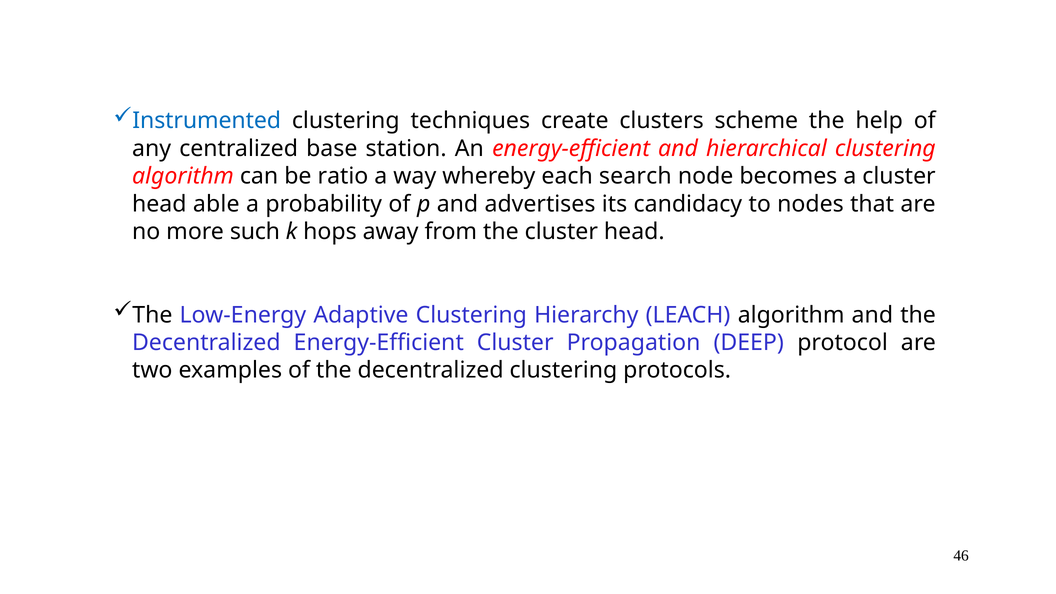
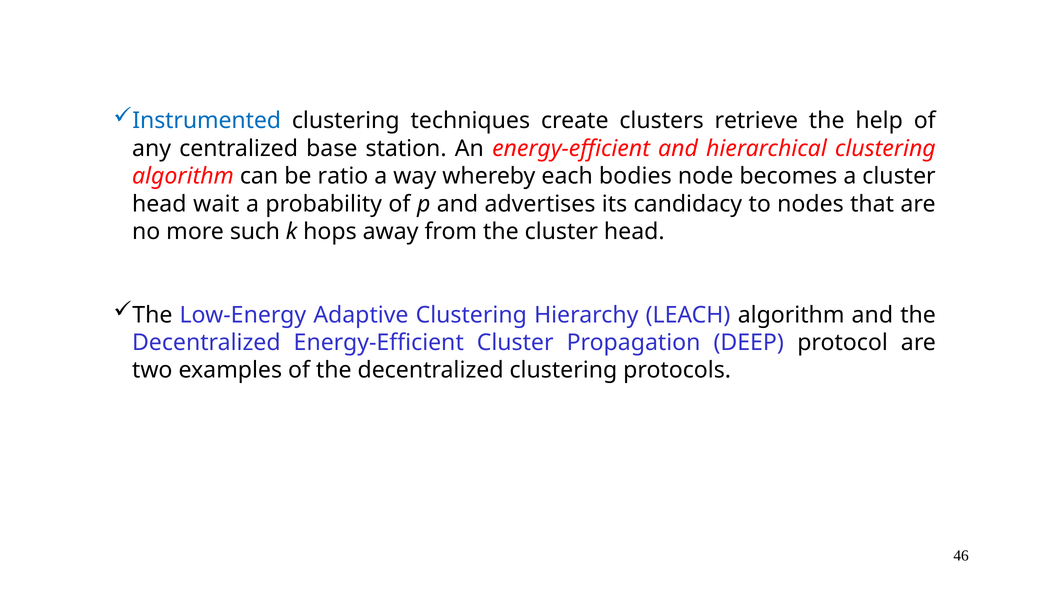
scheme: scheme -> retrieve
search: search -> bodies
able: able -> wait
